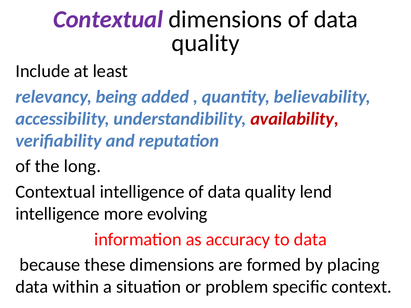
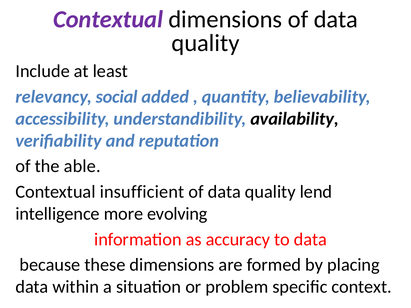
being: being -> social
availability colour: red -> black
long: long -> able
Contextual intelligence: intelligence -> insufficient
